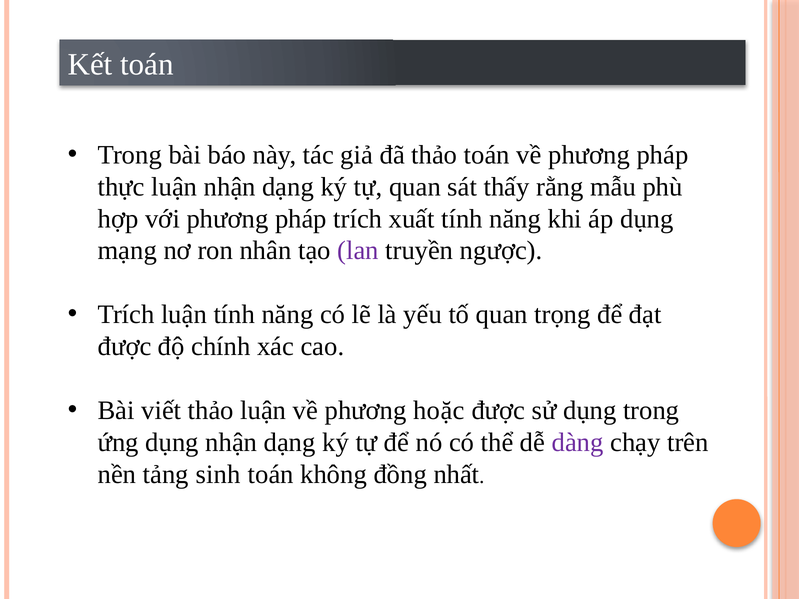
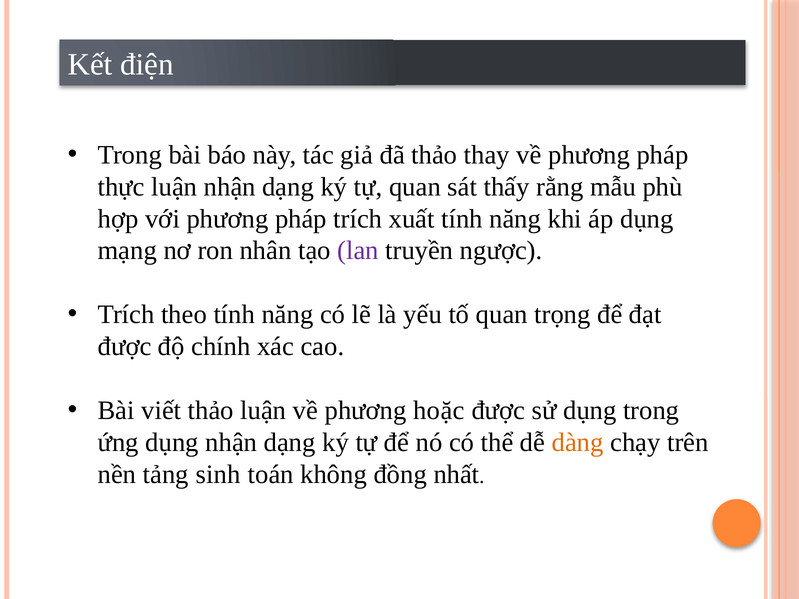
Kết toán: toán -> điện
thảo toán: toán -> thay
Trích luận: luận -> theo
dàng colour: purple -> orange
